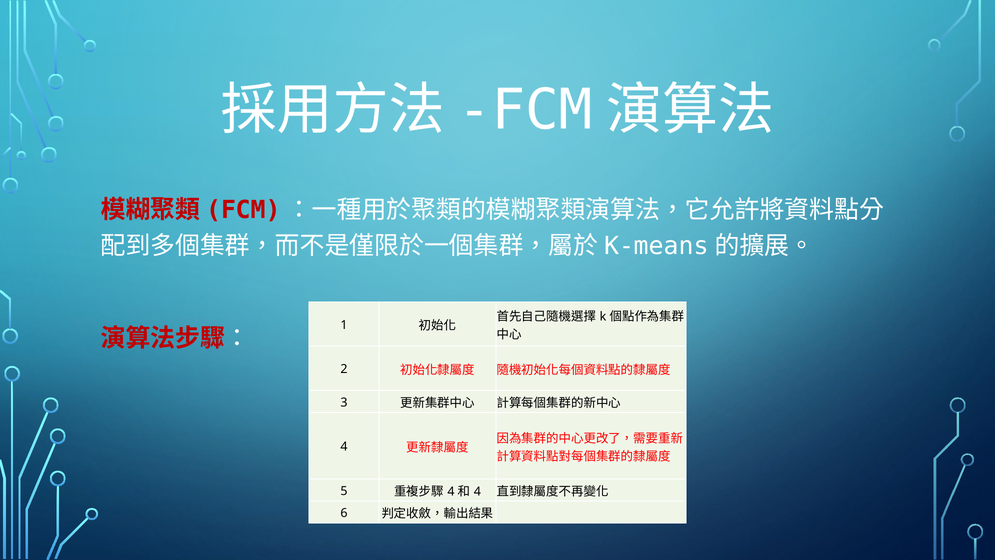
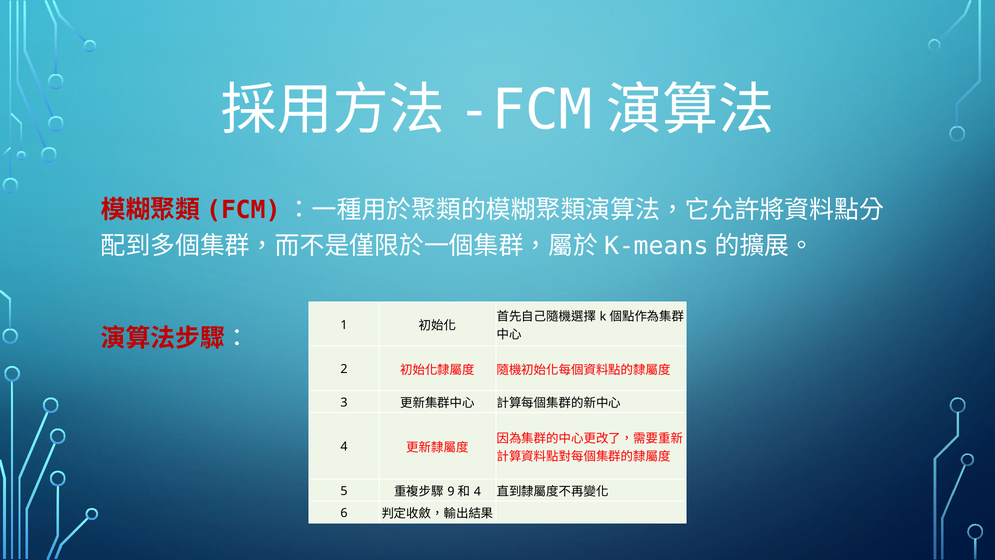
4 at (451, 491): 4 -> 9
